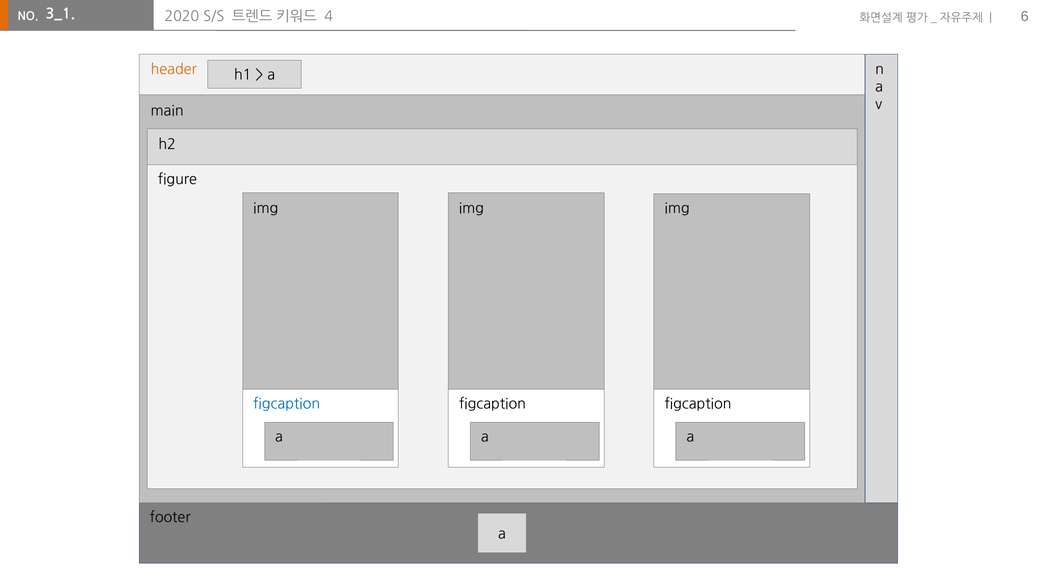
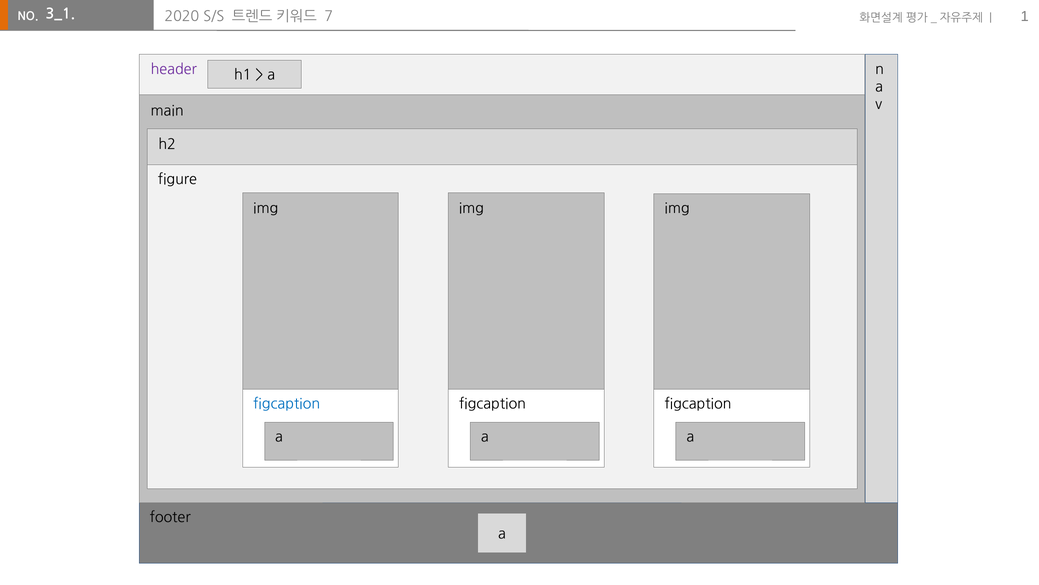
4: 4 -> 7
6: 6 -> 1
header colour: orange -> purple
